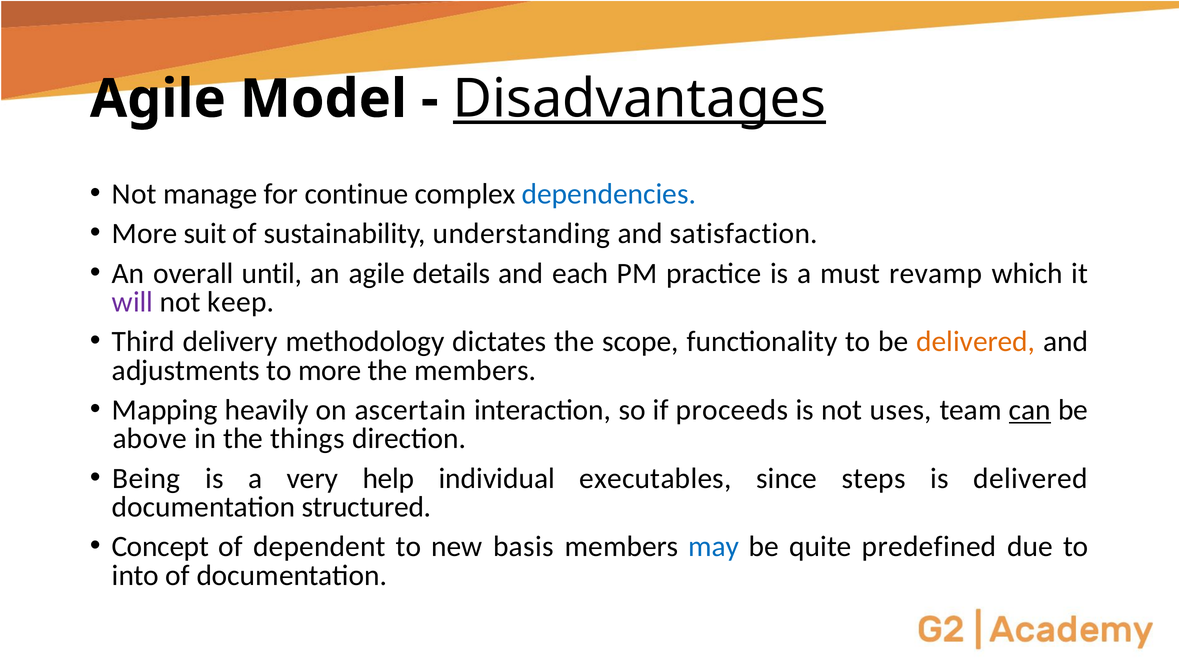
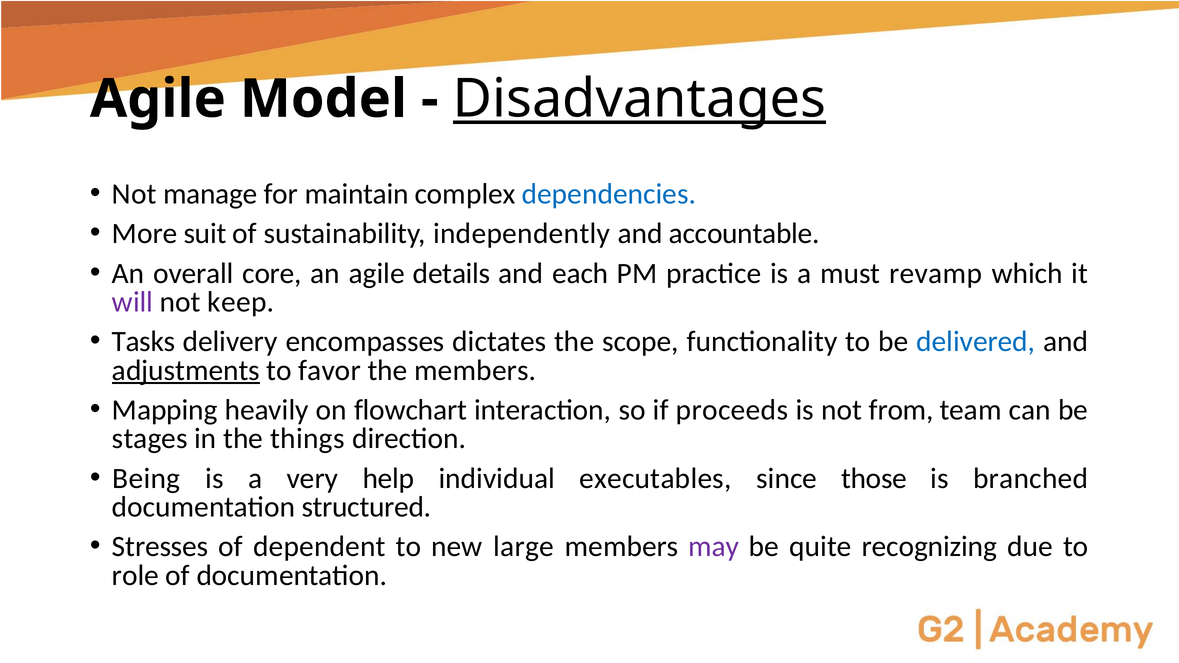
continue: continue -> maintain
understanding: understanding -> independently
satisfaction: satisfaction -> accountable
until: until -> core
Third: Third -> Tasks
methodology: methodology -> encompasses
delivered at (976, 342) colour: orange -> blue
adjustments underline: none -> present
to more: more -> favor
ascertain: ascertain -> flowchart
uses: uses -> from
can underline: present -> none
above: above -> stages
steps: steps -> those
is delivered: delivered -> branched
Concept: Concept -> Stresses
basis: basis -> large
may colour: blue -> purple
predefined: predefined -> recognizing
into: into -> role
